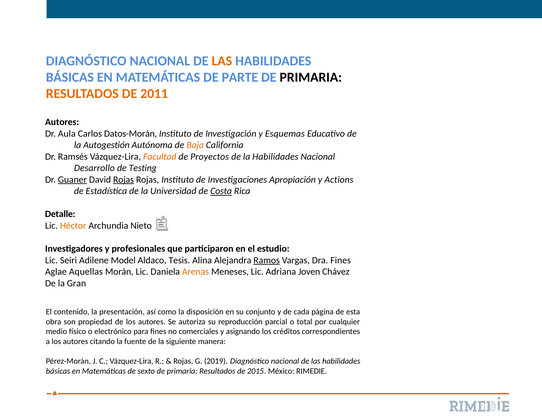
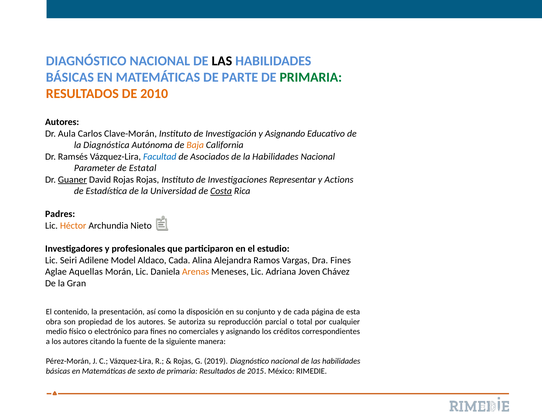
LAS at (222, 61) colour: orange -> black
PRIMARIA at (311, 77) colour: black -> green
2011: 2011 -> 2010
Datos-Morán: Datos-Morán -> Clave-Morán
Investigación y Esquemas: Esquemas -> Asignando
Autogestión: Autogestión -> Diagnóstica
Facultad colour: orange -> blue
Proyectos: Proyectos -> Asociados
Desarrollo: Desarrollo -> Parameter
Testing: Testing -> Estatal
Rojas at (123, 180) underline: present -> none
Apropiación: Apropiación -> Representar
Detalle: Detalle -> Padres
Aldaco Tesis: Tesis -> Cada
Ramos underline: present -> none
